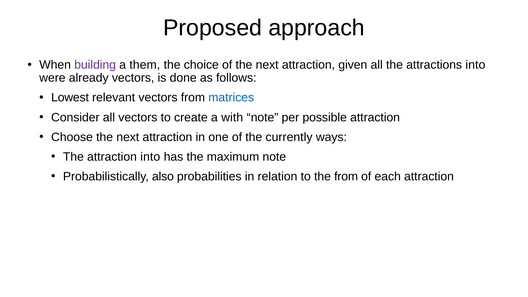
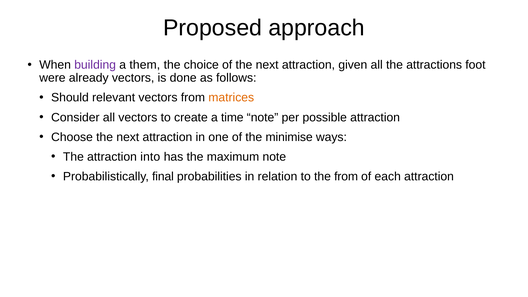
attractions into: into -> foot
Lowest: Lowest -> Should
matrices colour: blue -> orange
with: with -> time
currently: currently -> minimise
also: also -> final
